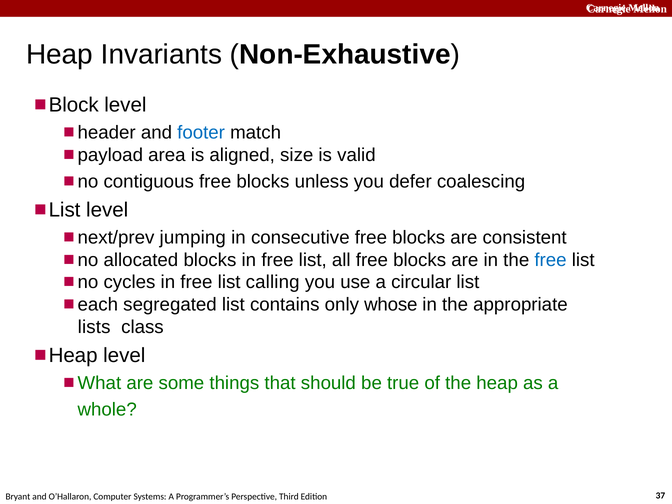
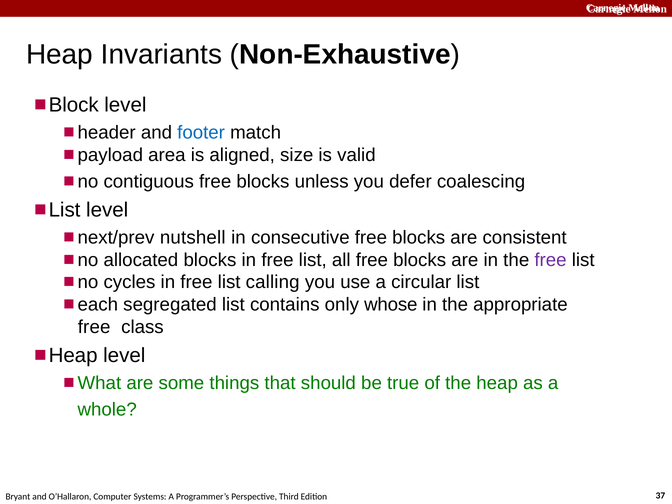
jumping: jumping -> nutshell
free at (551, 260) colour: blue -> purple
lists at (94, 327): lists -> free
